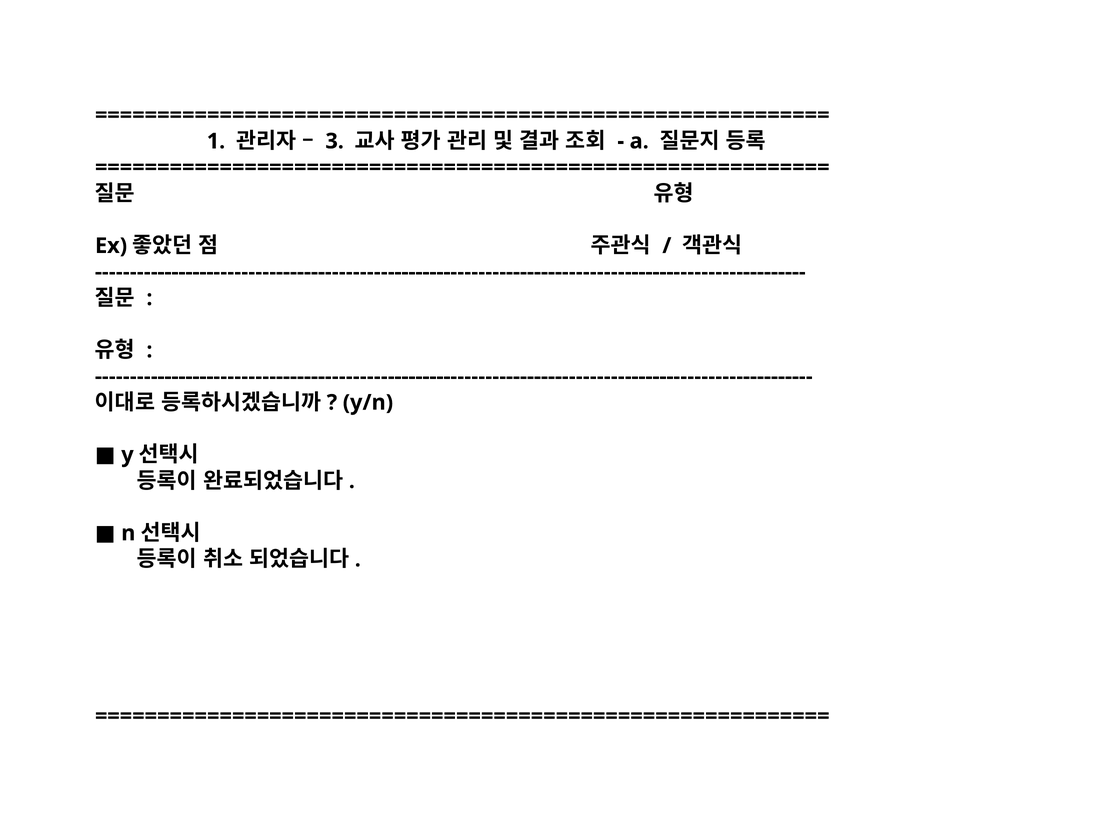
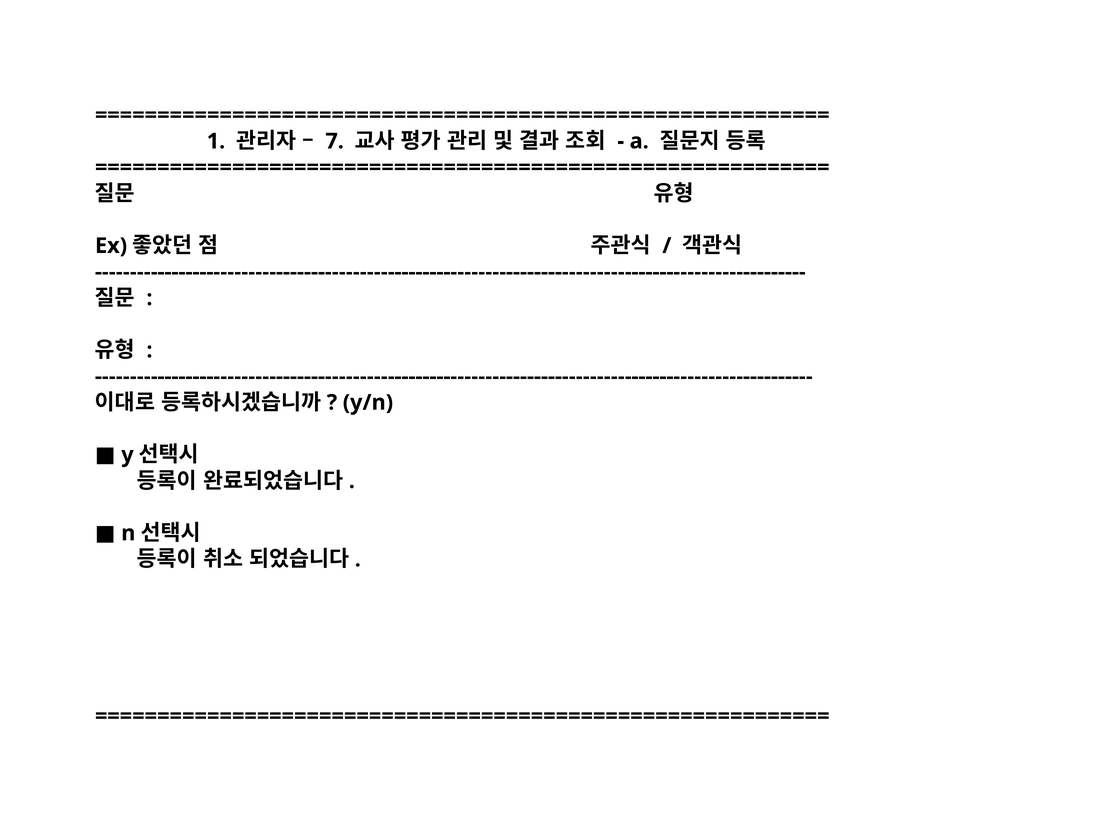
3: 3 -> 7
